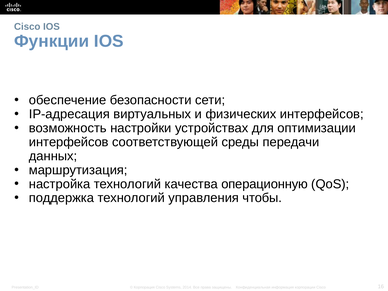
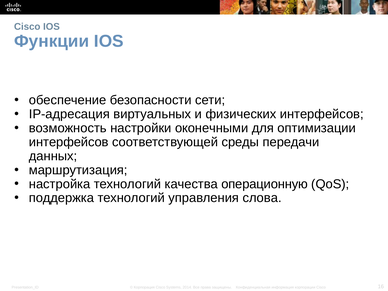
устройствах: устройствах -> оконечными
чтобы: чтобы -> слова
